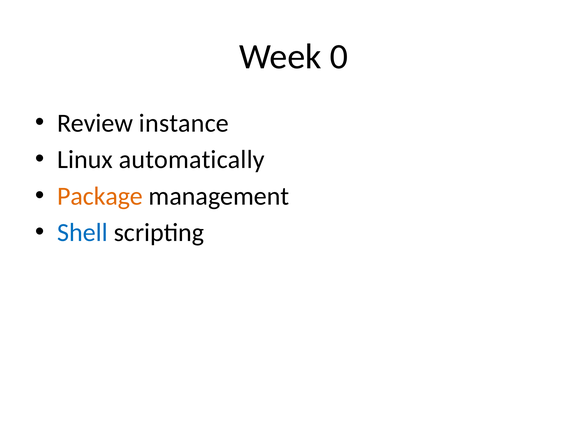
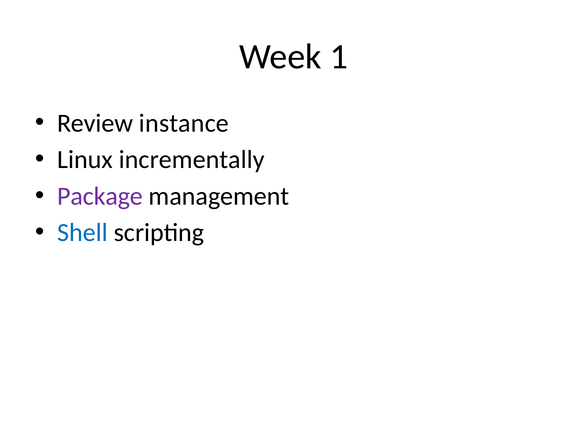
0: 0 -> 1
automatically: automatically -> incrementally
Package colour: orange -> purple
